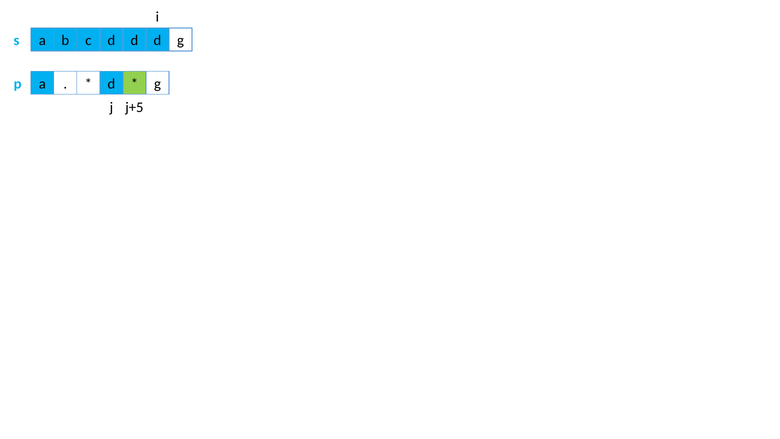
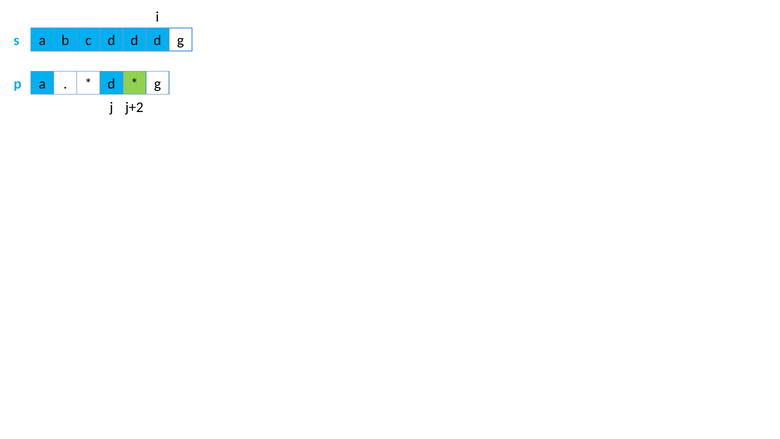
j+5: j+5 -> j+2
